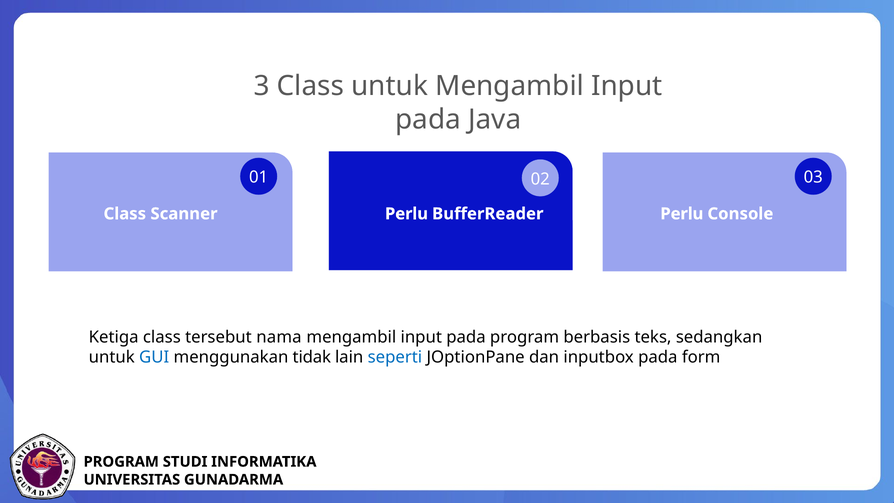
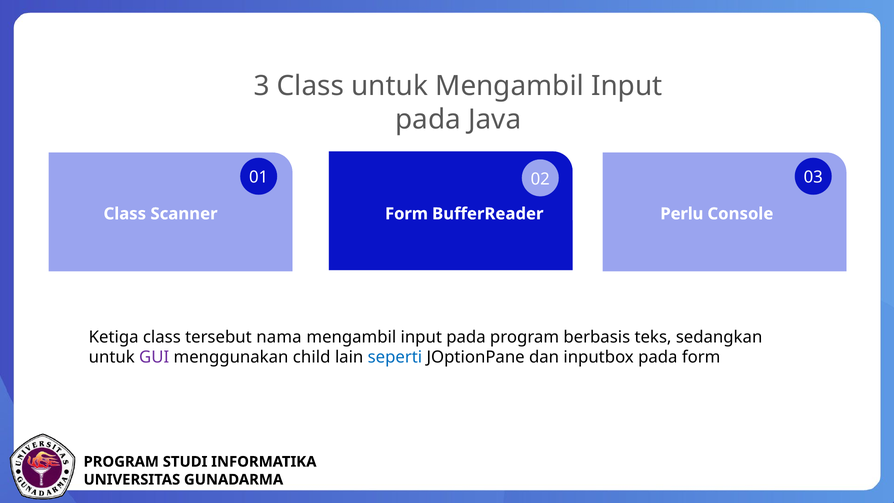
Perlu at (407, 214): Perlu -> Form
GUI colour: blue -> purple
tidak: tidak -> child
